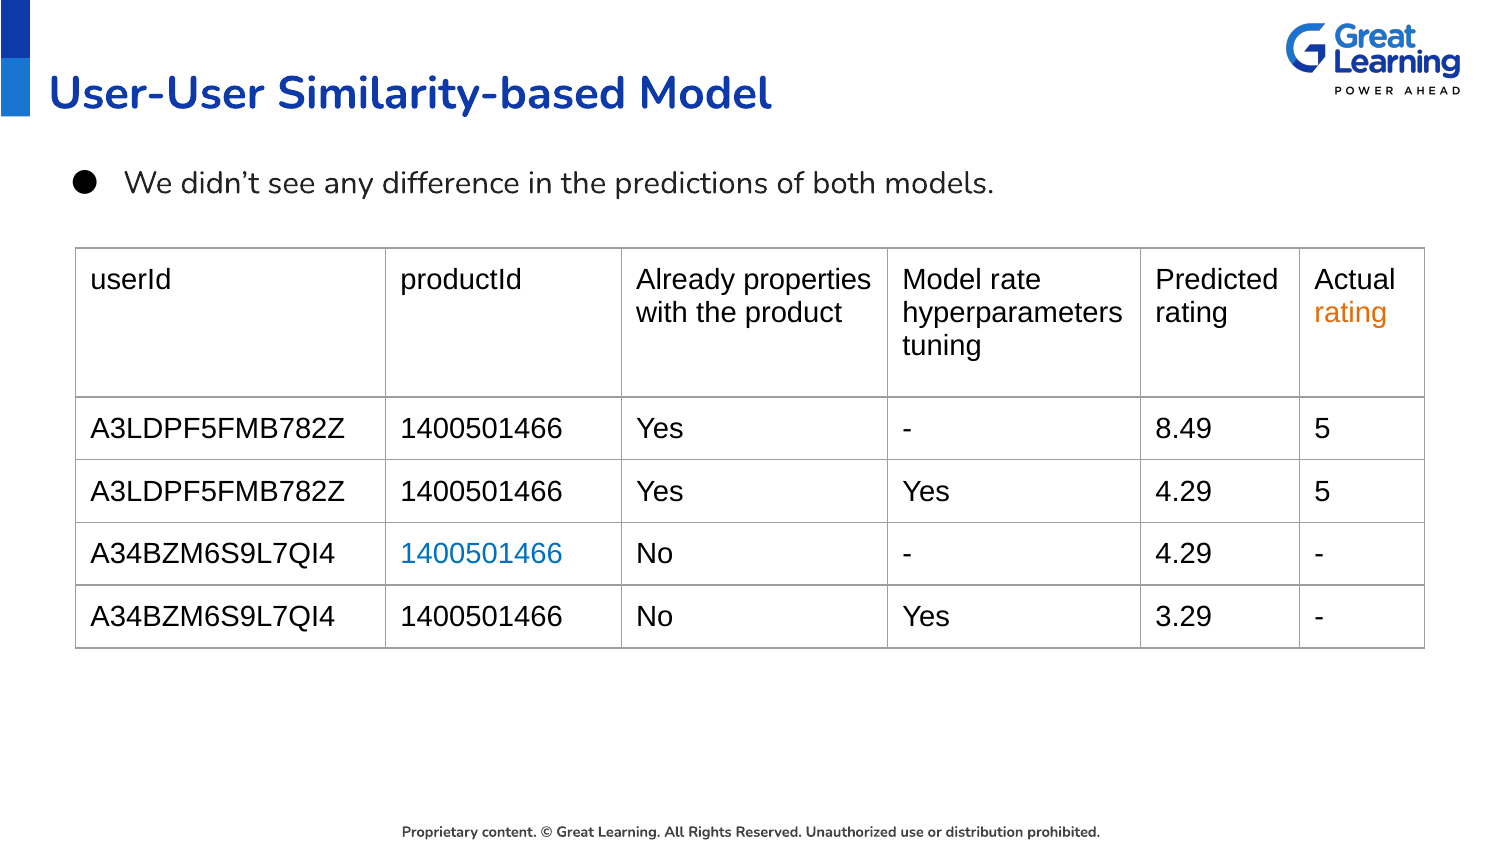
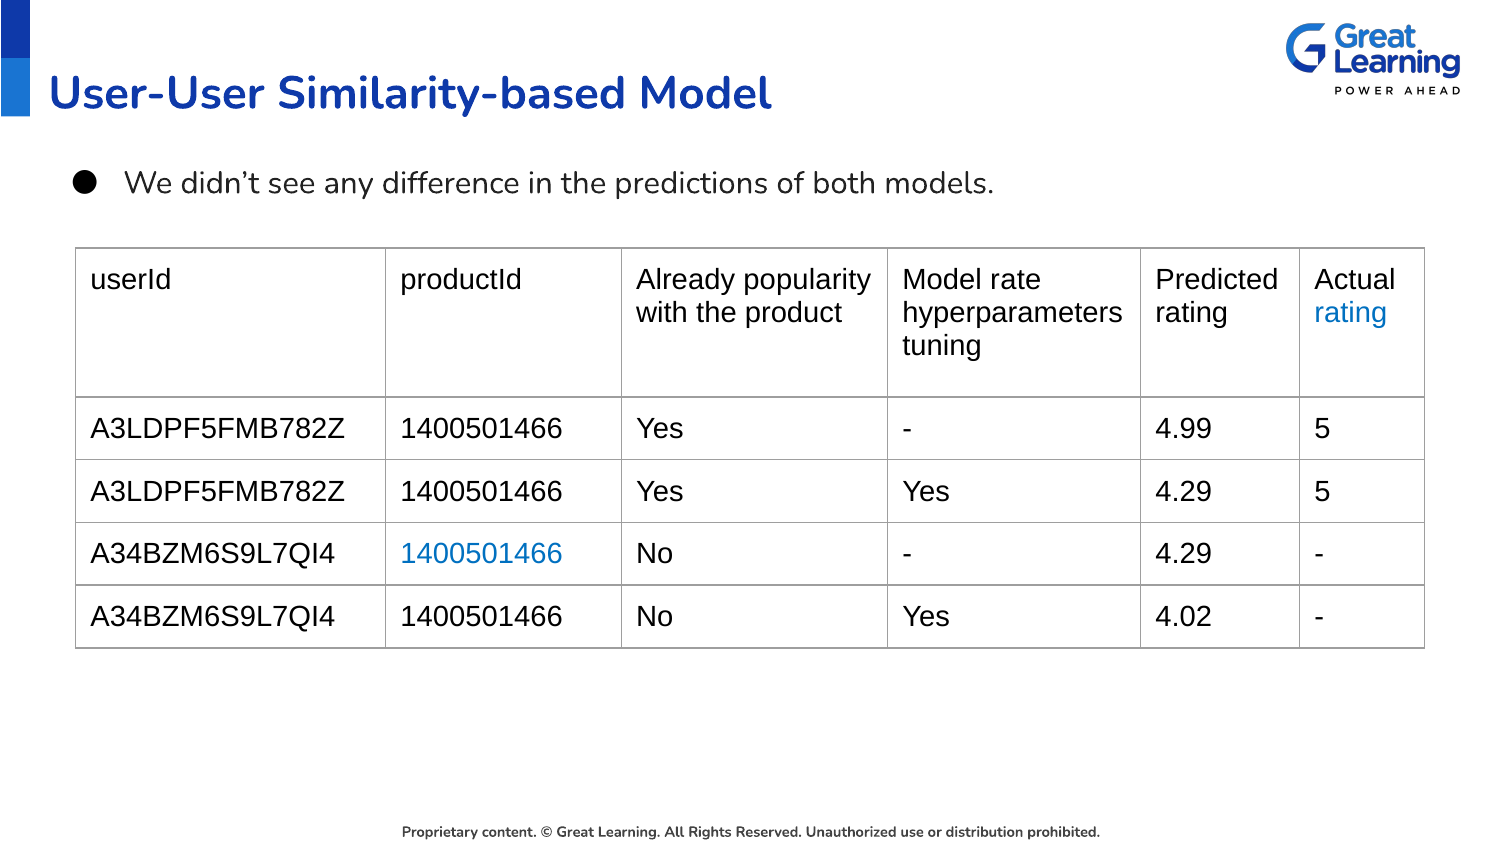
properties: properties -> popularity
rating at (1351, 313) colour: orange -> blue
8.49: 8.49 -> 4.99
3.29: 3.29 -> 4.02
